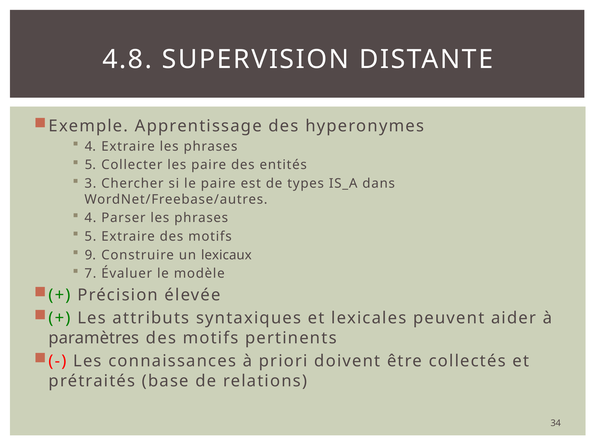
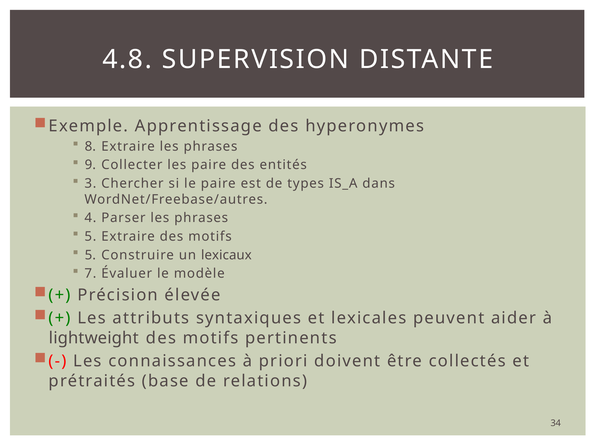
4 at (90, 146): 4 -> 8
5 at (90, 165): 5 -> 9
9 at (90, 255): 9 -> 5
paramètres: paramètres -> lightweight
